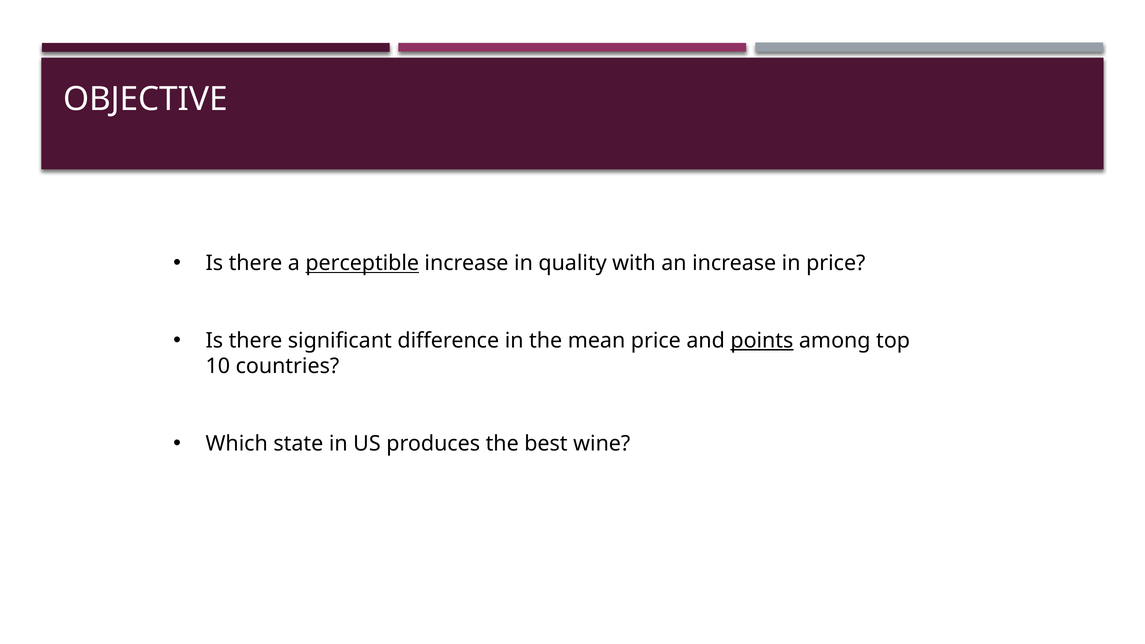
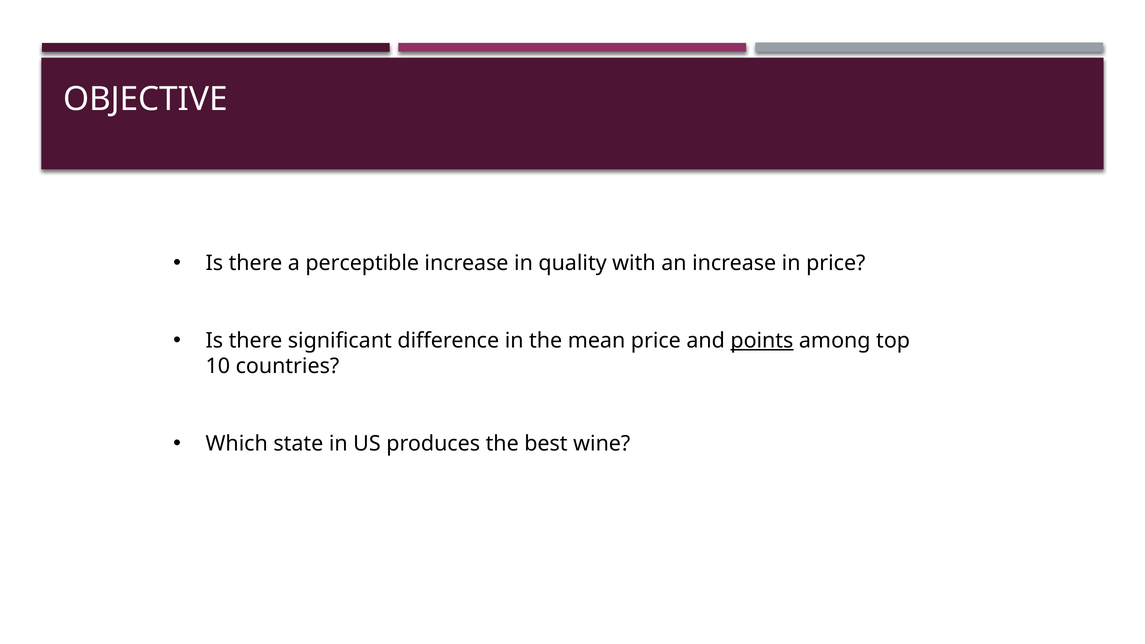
perceptible underline: present -> none
